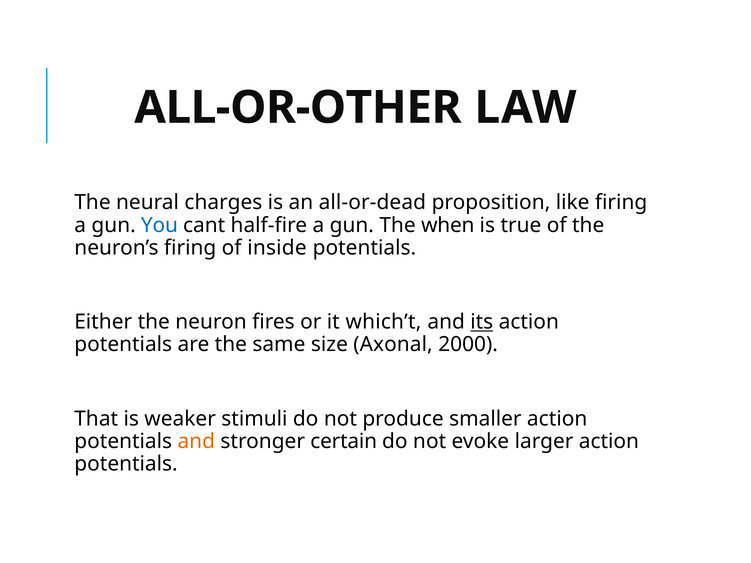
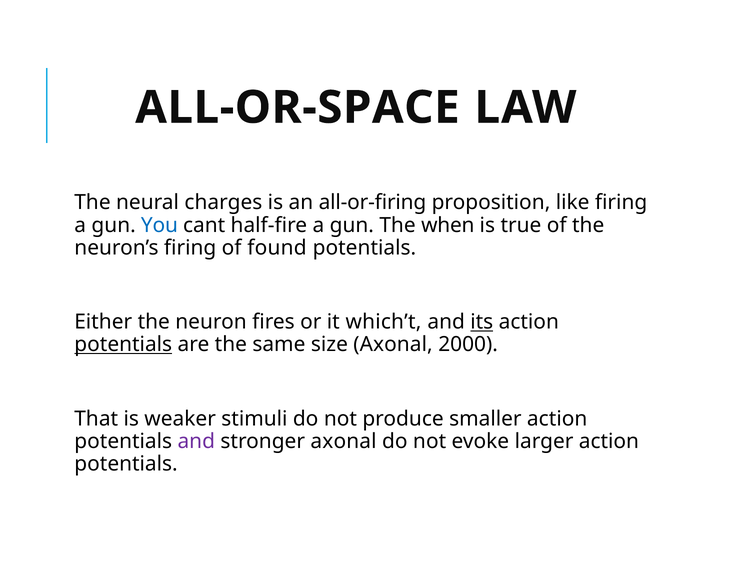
ALL-OR-OTHER: ALL-OR-OTHER -> ALL-OR-SPACE
all-or-dead: all-or-dead -> all-or-firing
inside: inside -> found
potentials at (123, 345) underline: none -> present
and at (196, 442) colour: orange -> purple
stronger certain: certain -> axonal
